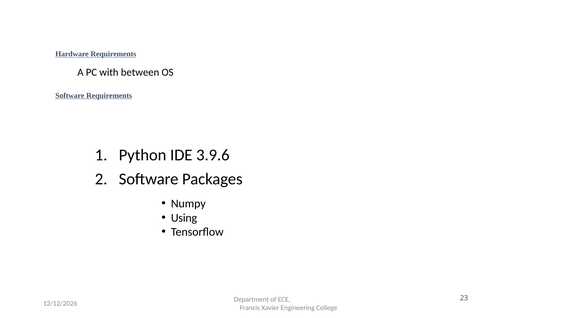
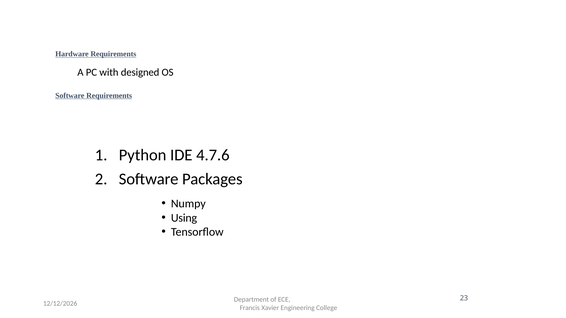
between: between -> designed
3.9.6: 3.9.6 -> 4.7.6
